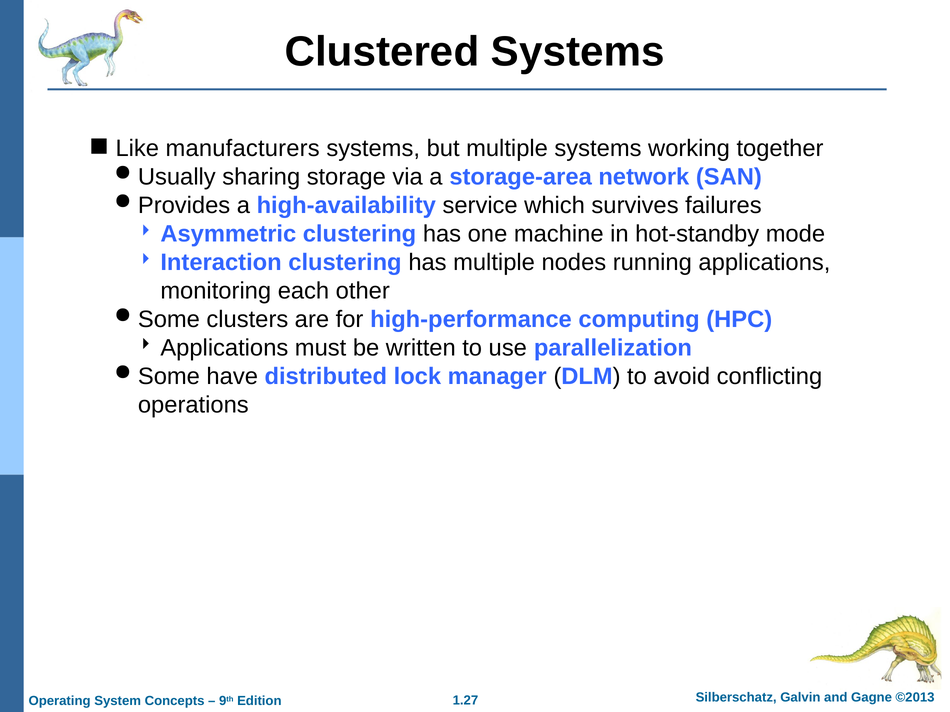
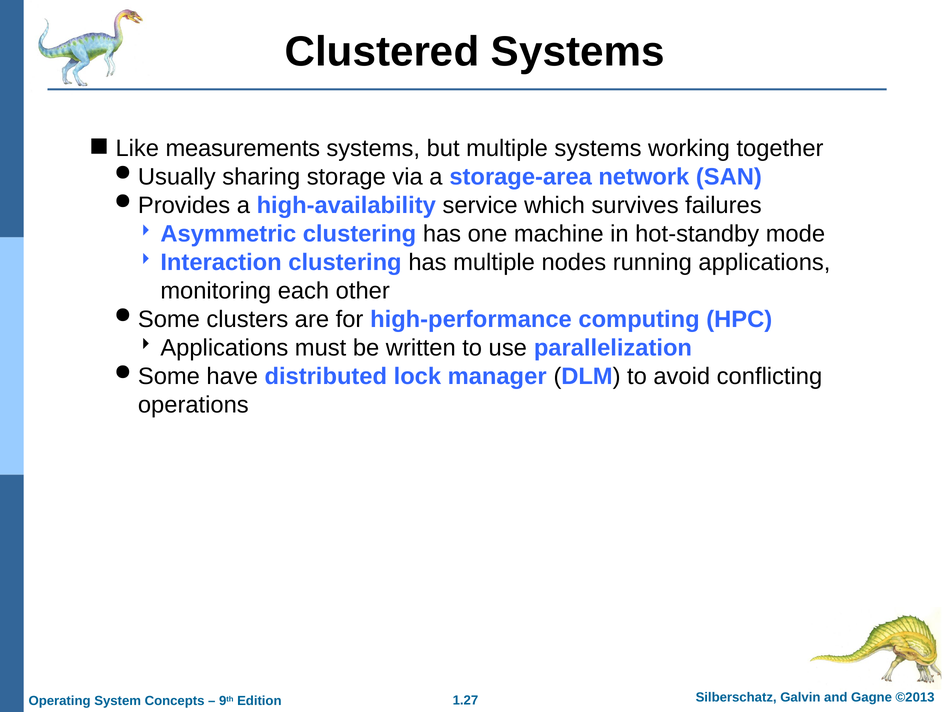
manufacturers: manufacturers -> measurements
